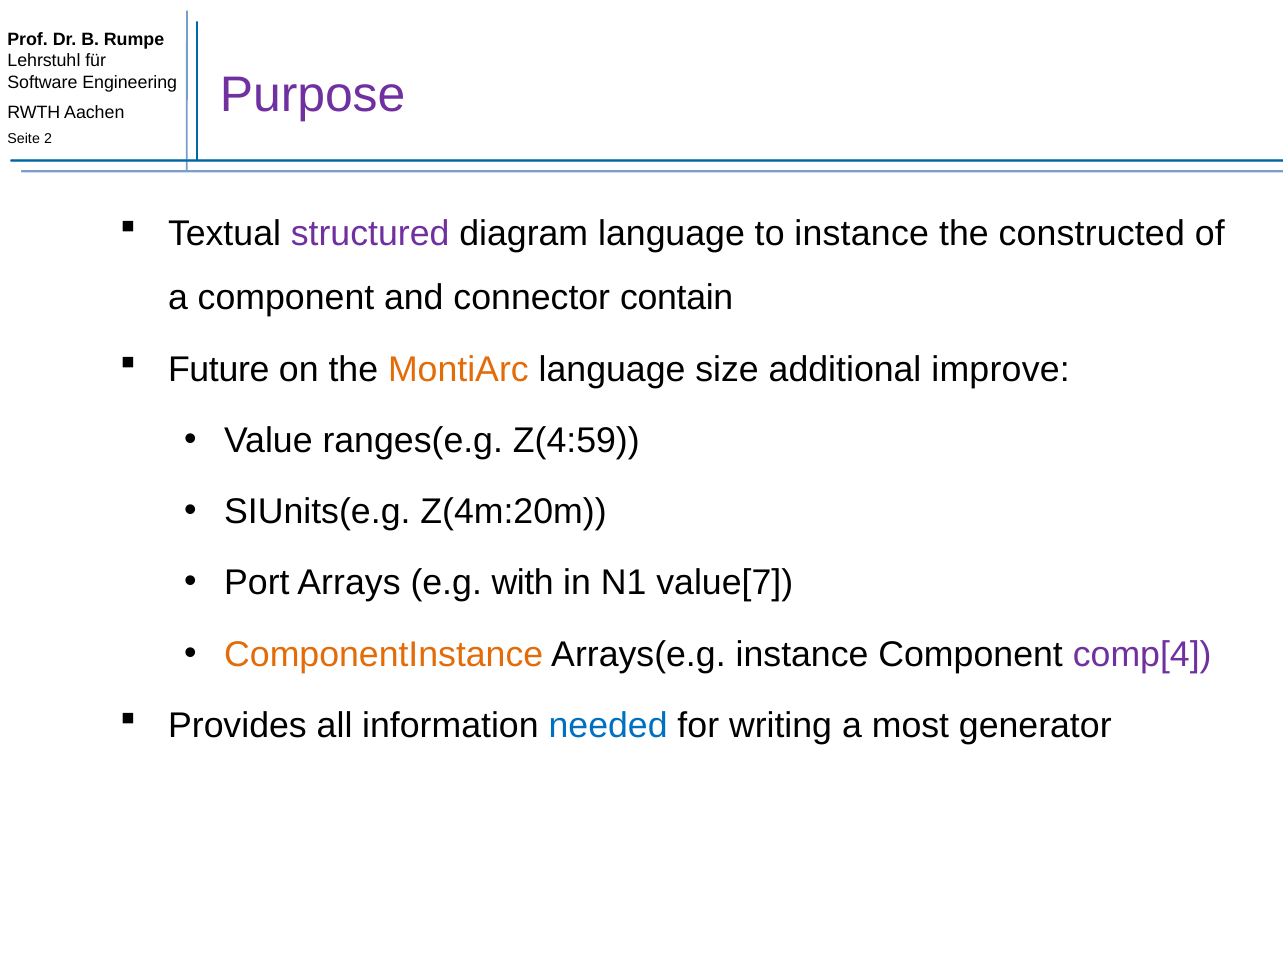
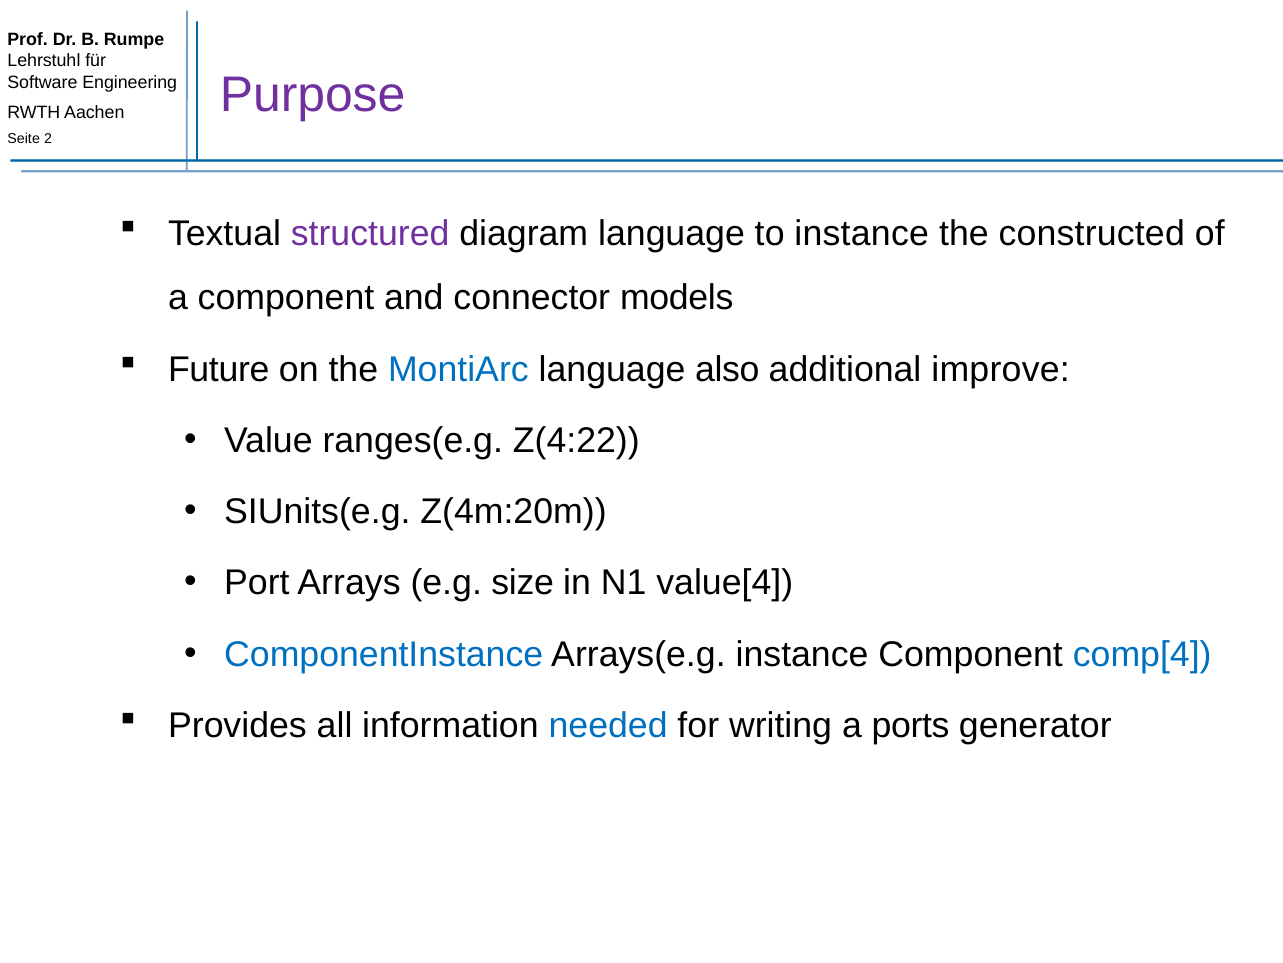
contain: contain -> models
MontiArc colour: orange -> blue
size: size -> also
Z(4:59: Z(4:59 -> Z(4:22
with: with -> size
value[7: value[7 -> value[4
ComponentInstance colour: orange -> blue
comp[4 colour: purple -> blue
most: most -> ports
